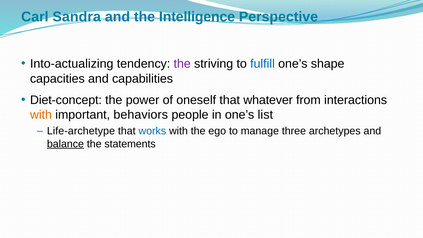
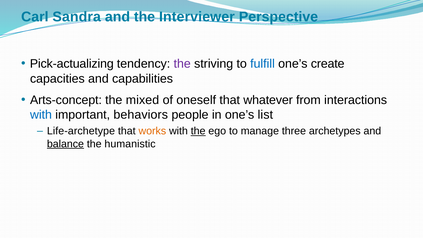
Intelligence: Intelligence -> Interviewer
Into-actualizing: Into-actualizing -> Pick-actualizing
shape: shape -> create
Diet-concept: Diet-concept -> Arts-concept
power: power -> mixed
with at (41, 115) colour: orange -> blue
works colour: blue -> orange
the at (198, 131) underline: none -> present
statements: statements -> humanistic
